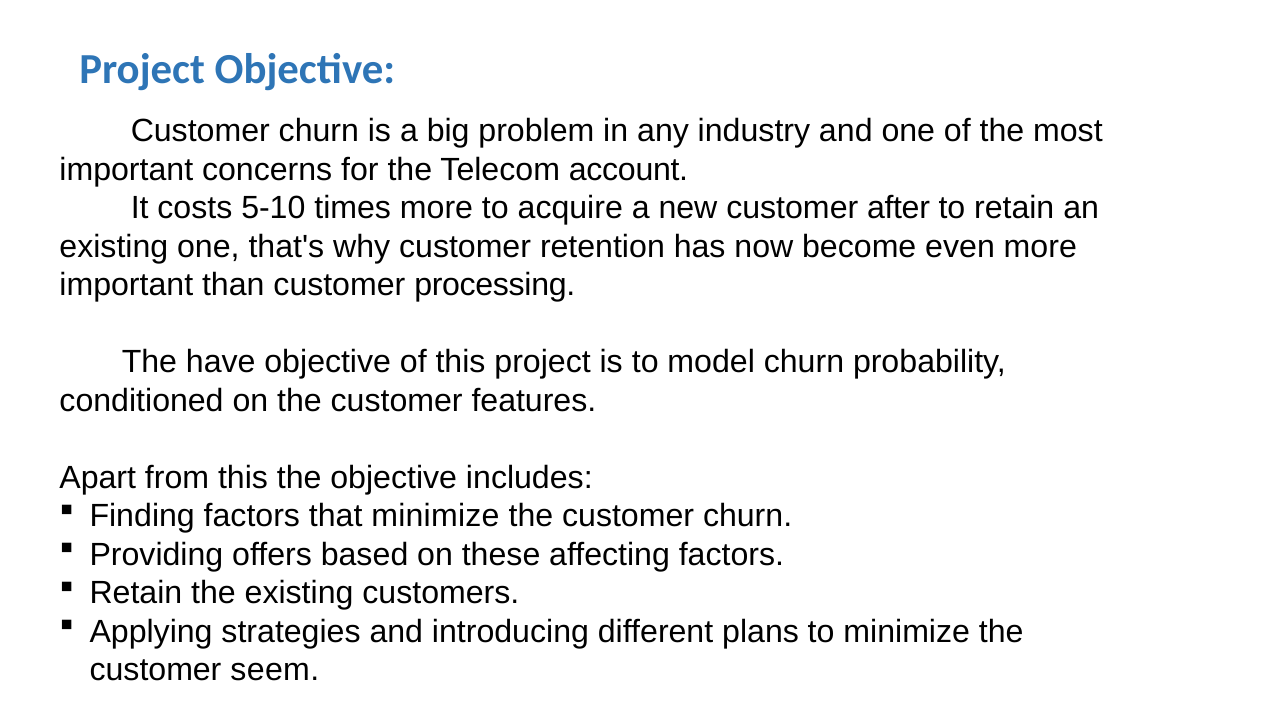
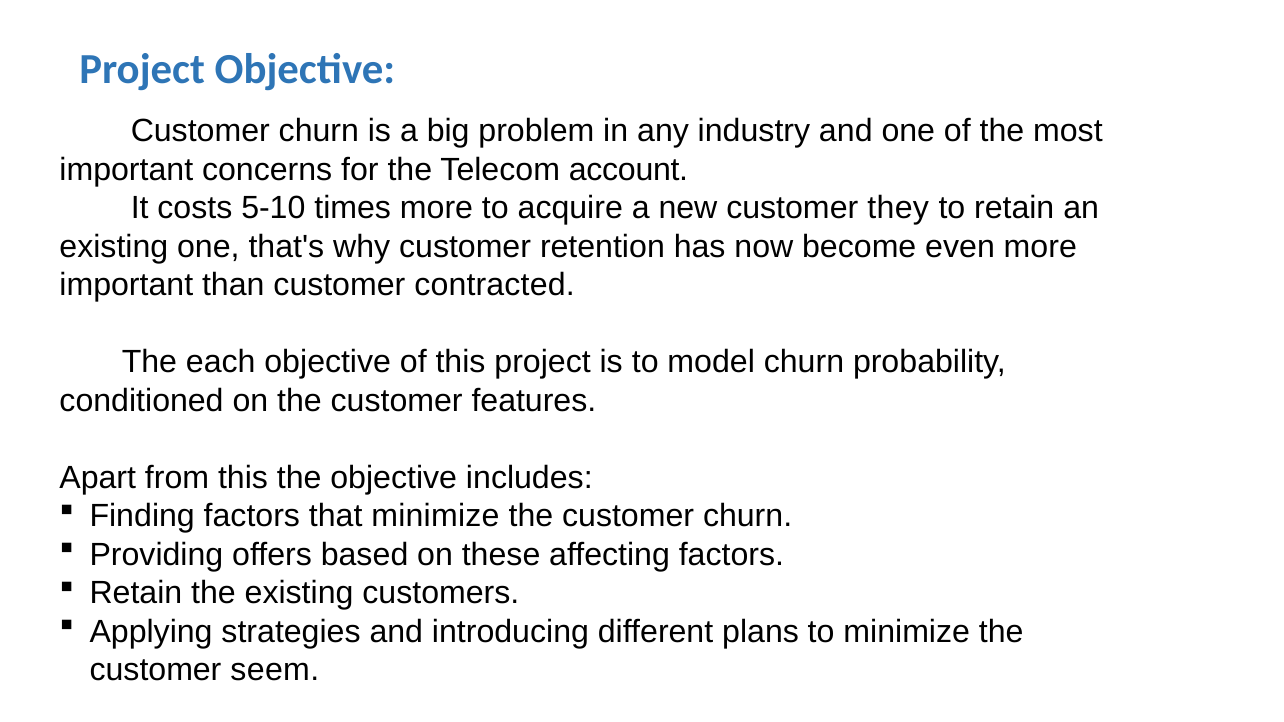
after: after -> they
processing: processing -> contracted
have: have -> each
